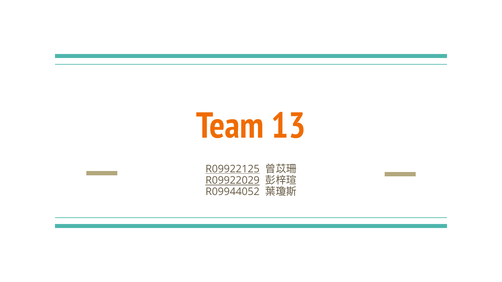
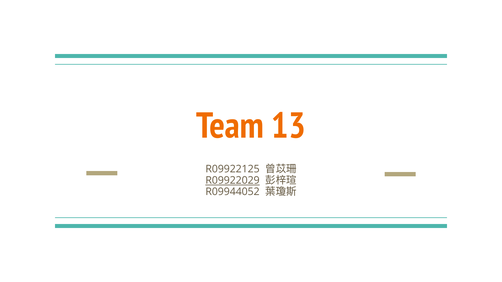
R09922125 underline: present -> none
